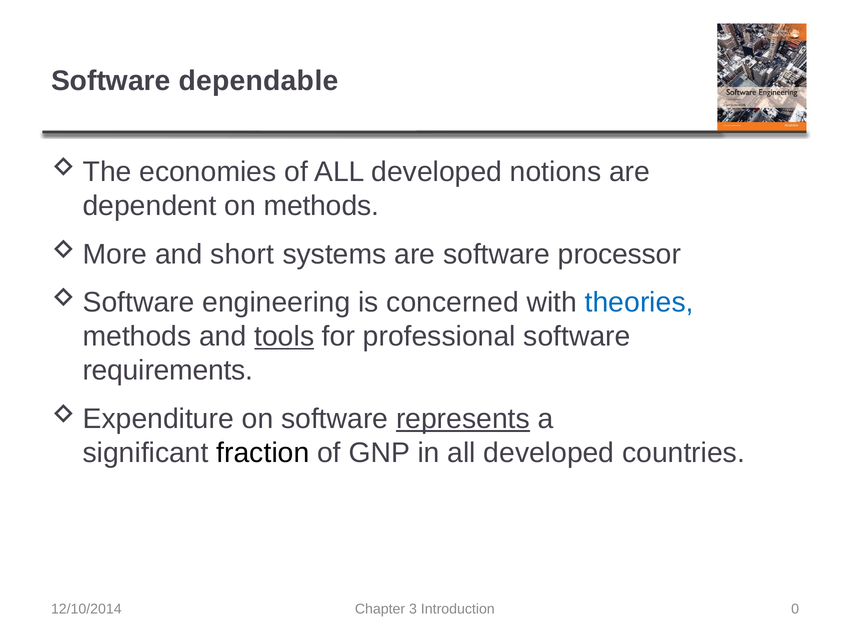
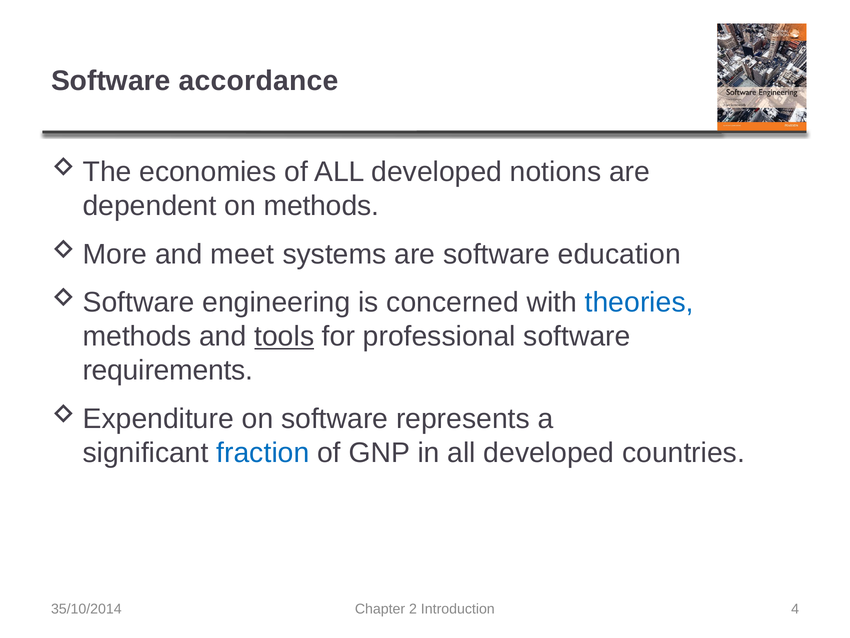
dependable: dependable -> accordance
short: short -> meet
processor: processor -> education
represents underline: present -> none
fraction colour: black -> blue
12/10/2014: 12/10/2014 -> 35/10/2014
3: 3 -> 2
0: 0 -> 4
